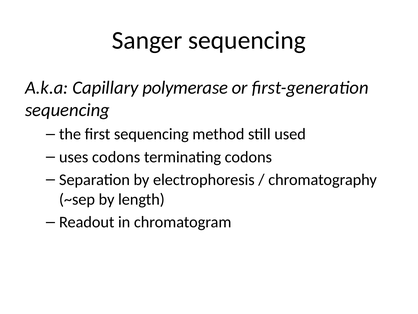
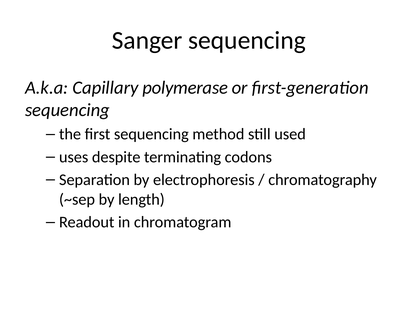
uses codons: codons -> despite
